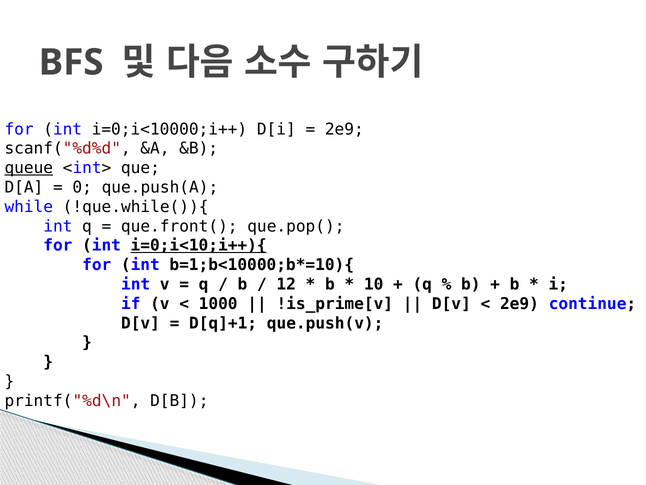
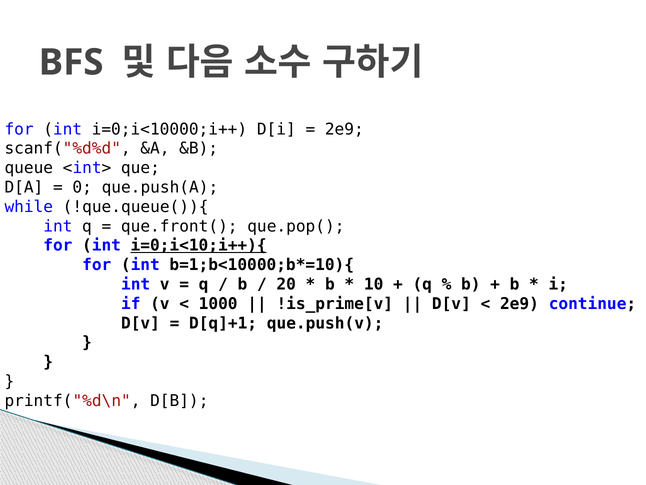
queue underline: present -> none
!que.while()){: !que.while()){ -> !que.queue()){
12: 12 -> 20
